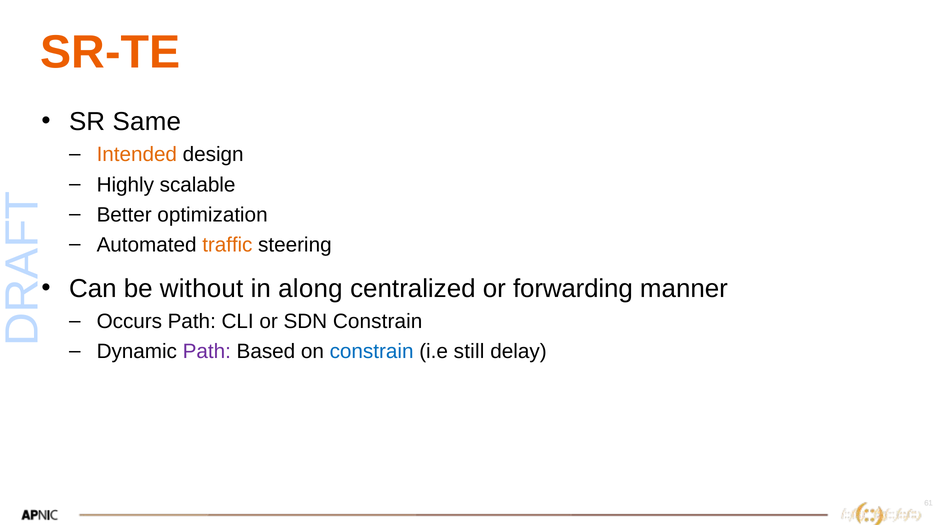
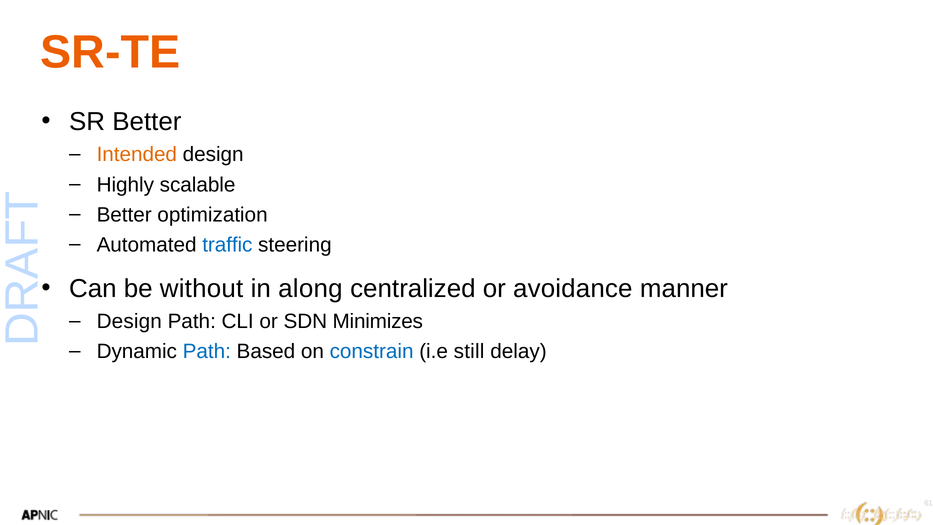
SR Same: Same -> Better
traffic colour: orange -> blue
forwarding: forwarding -> avoidance
Occurs at (129, 321): Occurs -> Design
SDN Constrain: Constrain -> Minimizes
Path at (207, 351) colour: purple -> blue
